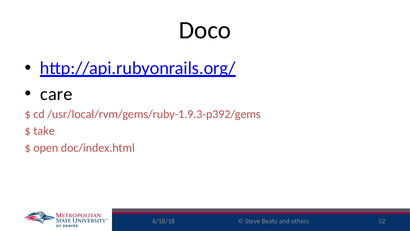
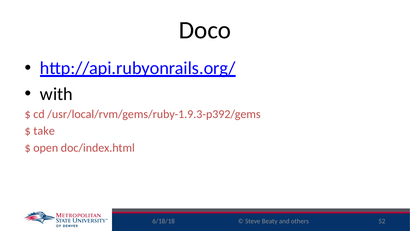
care: care -> with
